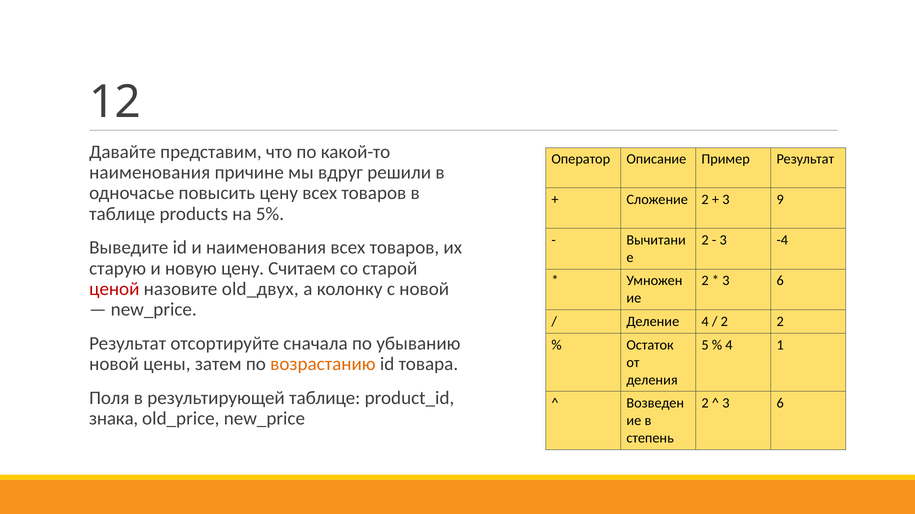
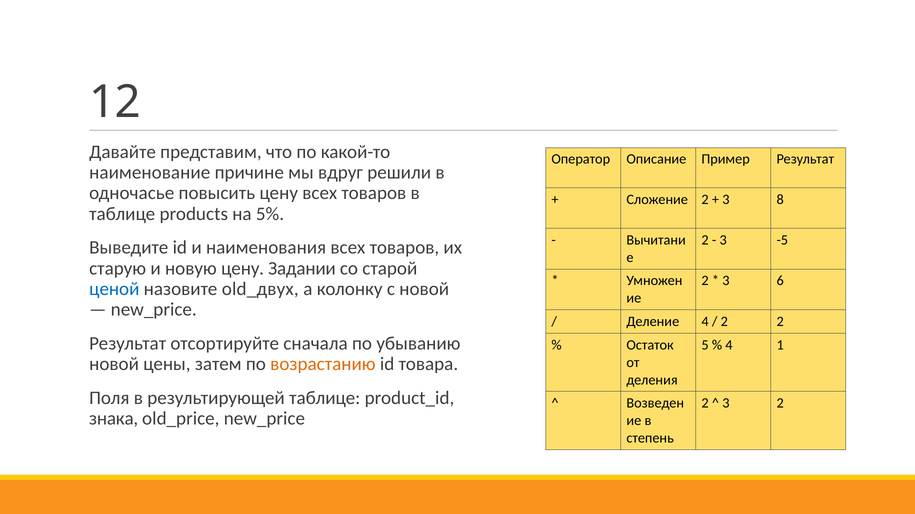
наименования at (150, 173): наименования -> наименование
9: 9 -> 8
-4: -4 -> -5
Считаем: Считаем -> Задании
ценой colour: red -> blue
6 at (780, 404): 6 -> 2
